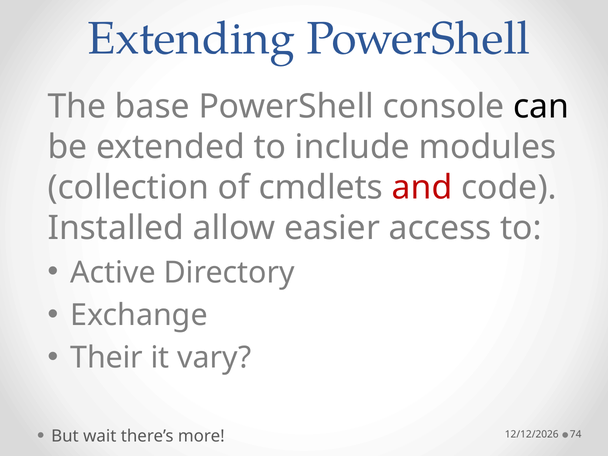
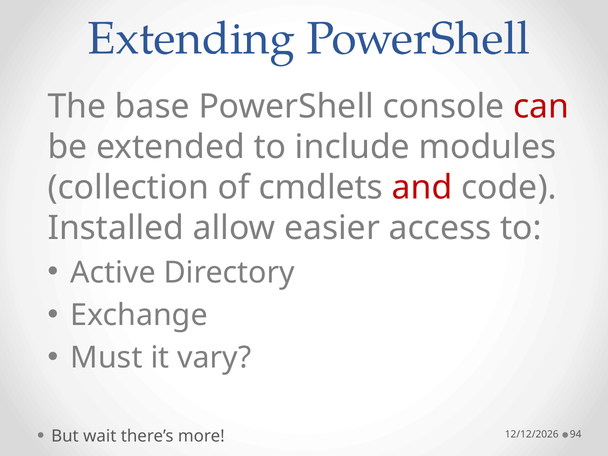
can colour: black -> red
Their: Their -> Must
74: 74 -> 94
